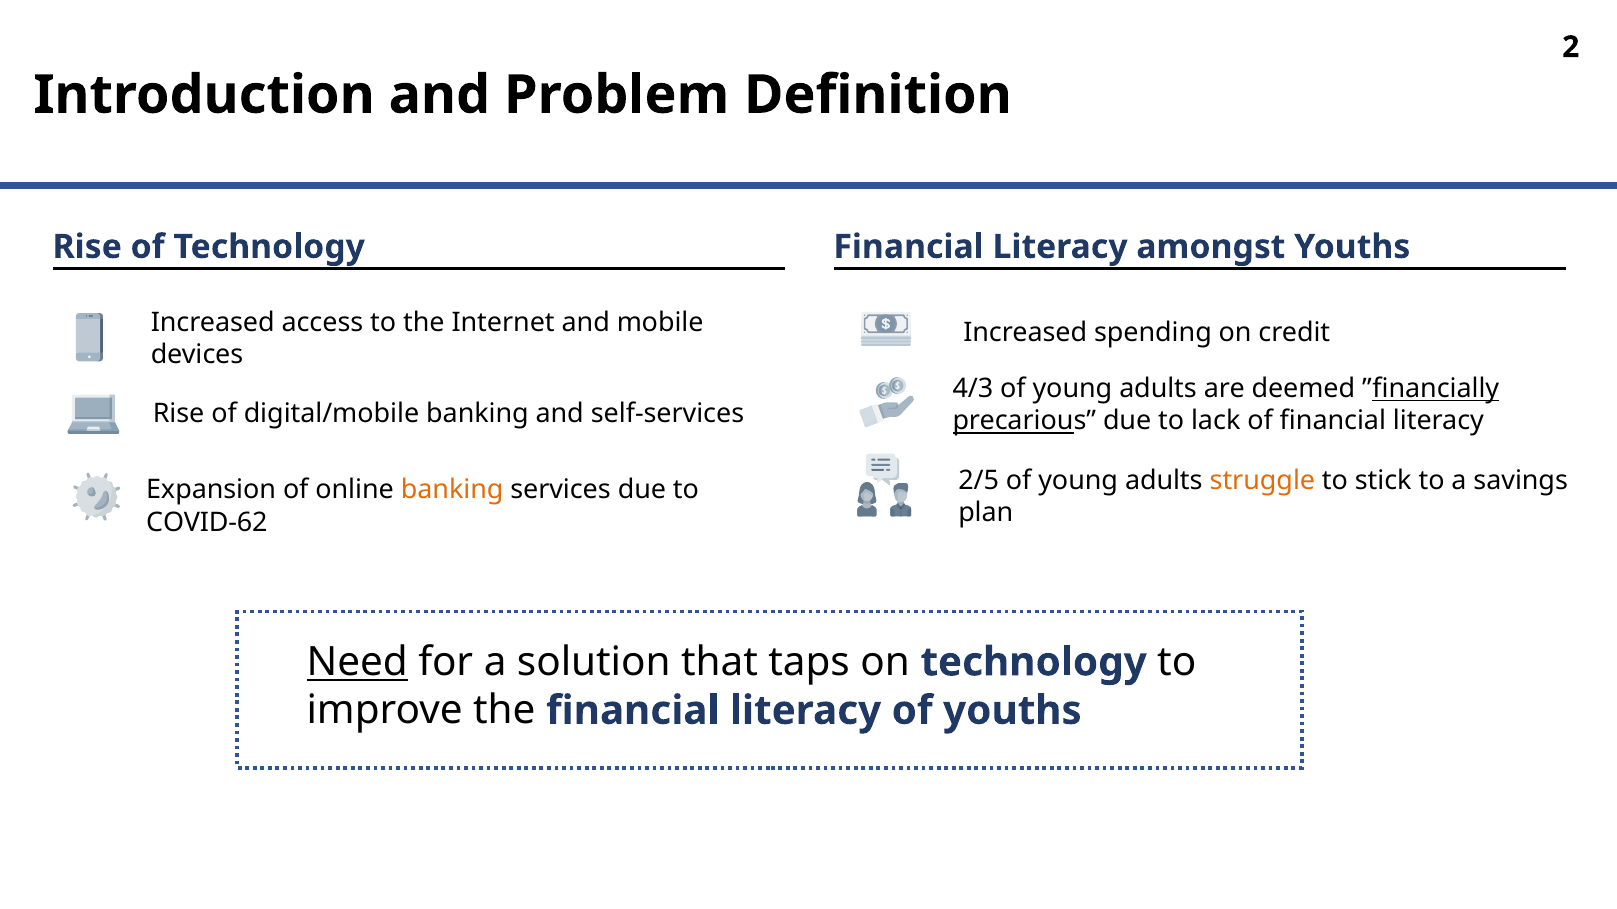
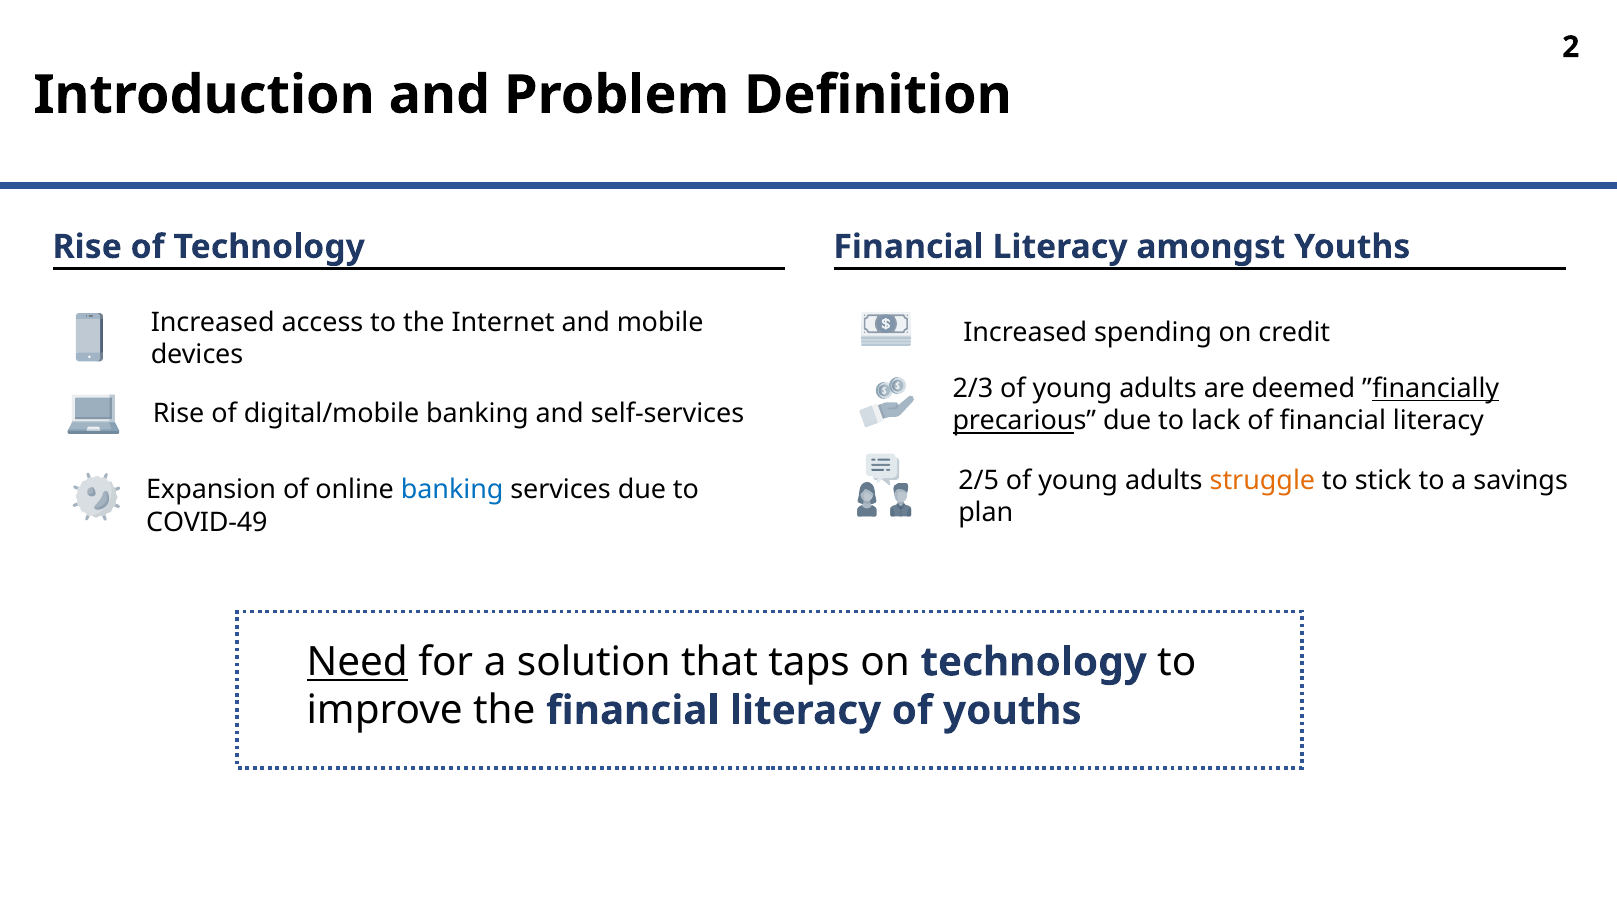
4/3: 4/3 -> 2/3
banking at (452, 490) colour: orange -> blue
COVID-62: COVID-62 -> COVID-49
